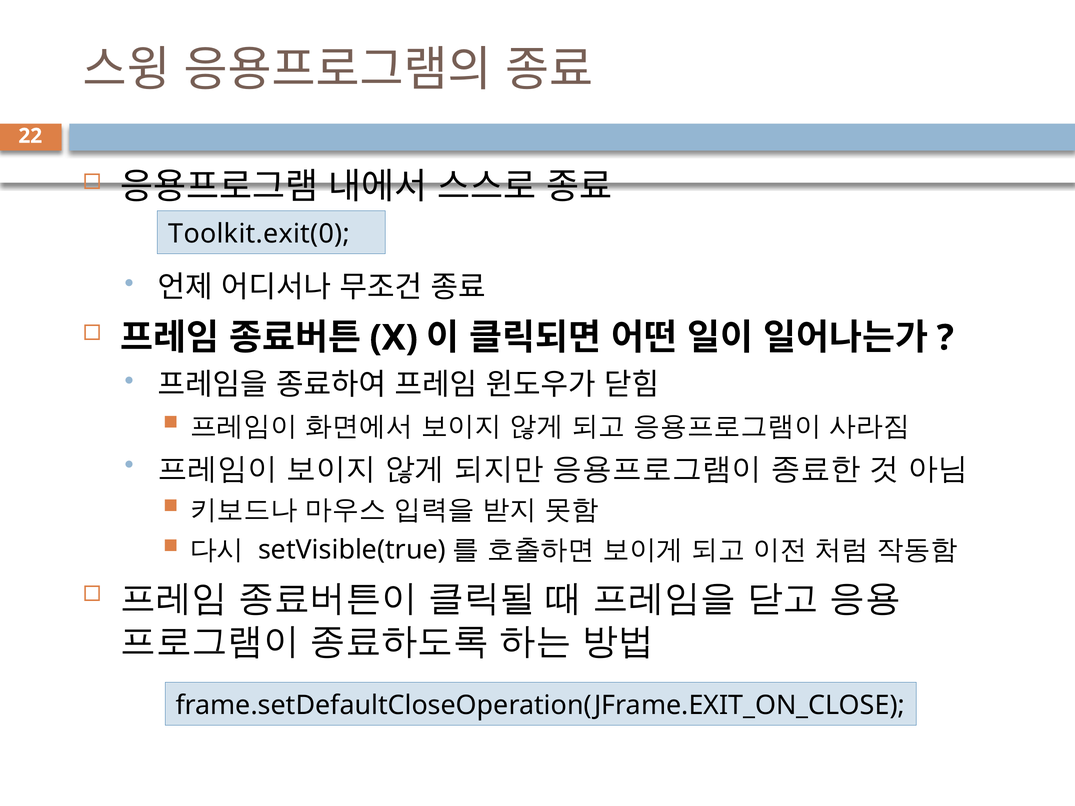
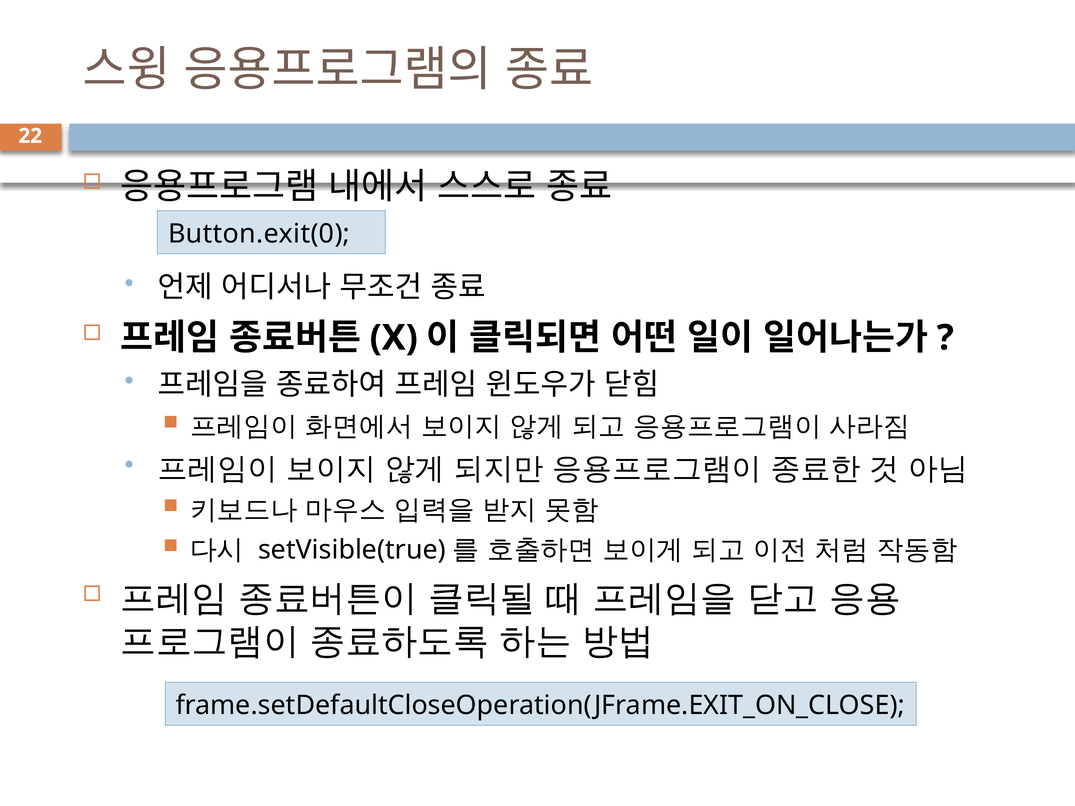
Toolkit.exit(0: Toolkit.exit(0 -> Button.exit(0
